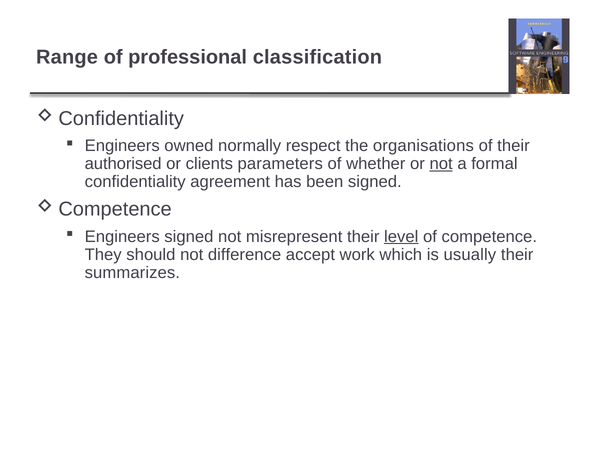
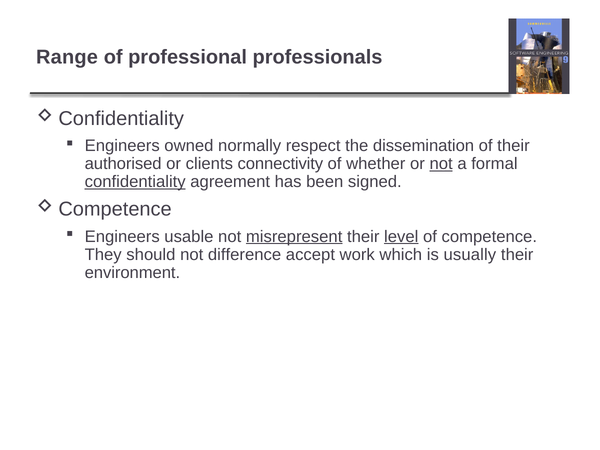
classification: classification -> professionals
organisations: organisations -> dissemination
parameters: parameters -> connectivity
confidentiality underline: none -> present
Engineers signed: signed -> usable
misrepresent underline: none -> present
summarizes: summarizes -> environment
